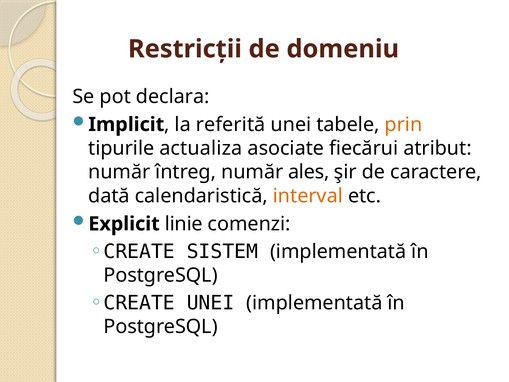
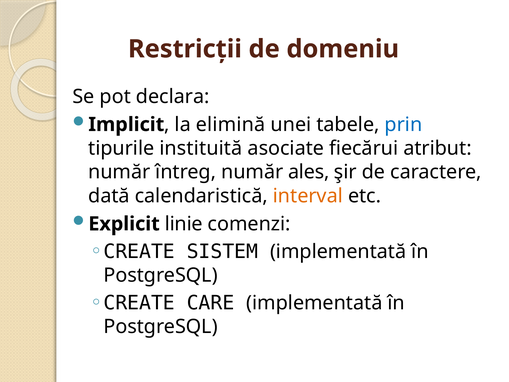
referită: referită -> elimină
prin colour: orange -> blue
actualiza: actualiza -> instituită
UNEI at (211, 303): UNEI -> CARE
